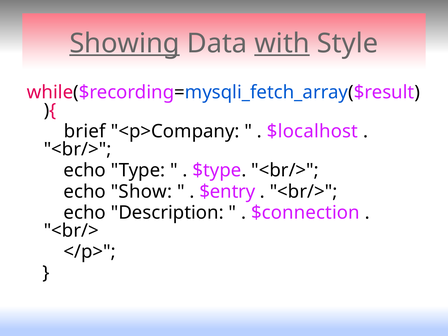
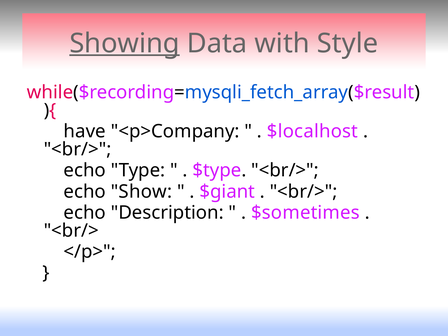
with underline: present -> none
brief: brief -> have
$entry: $entry -> $giant
$connection: $connection -> $sometimes
